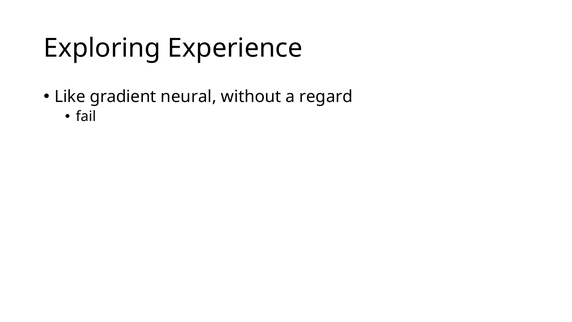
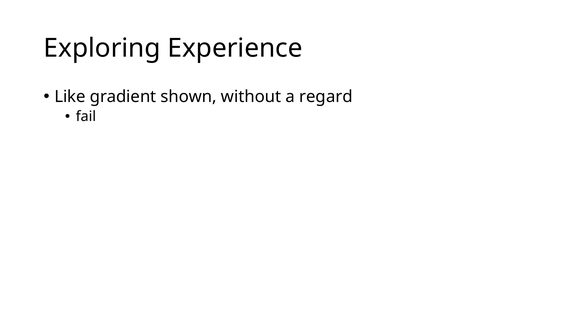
neural: neural -> shown
